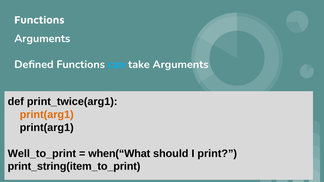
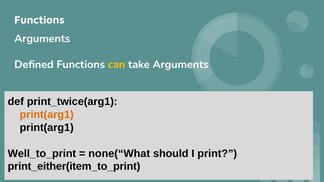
can colour: light blue -> yellow
when(“What: when(“What -> none(“What
print_string(item_to_print: print_string(item_to_print -> print_either(item_to_print
